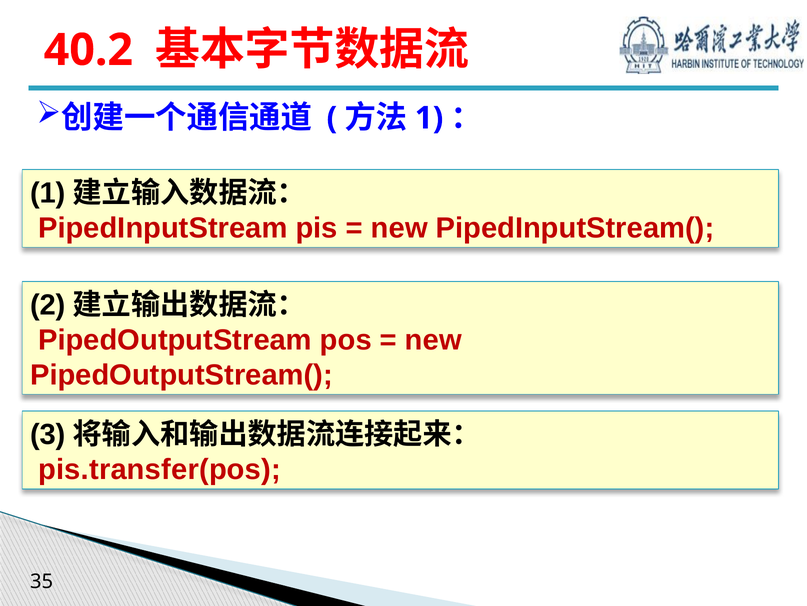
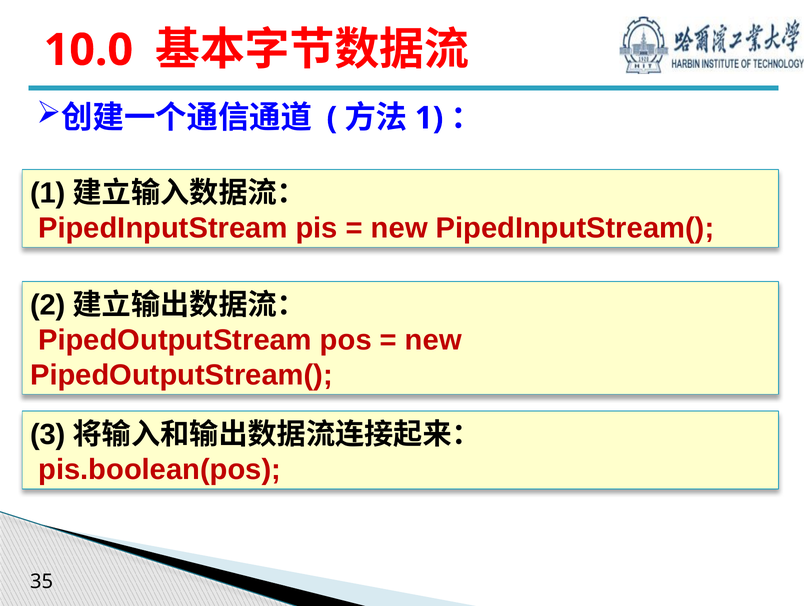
40.2: 40.2 -> 10.0
pis.transfer(pos: pis.transfer(pos -> pis.boolean(pos
